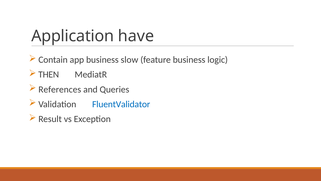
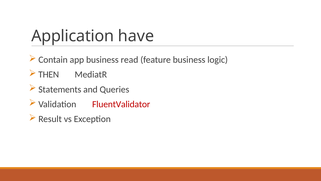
slow: slow -> read
References: References -> Statements
FluentValidator colour: blue -> red
